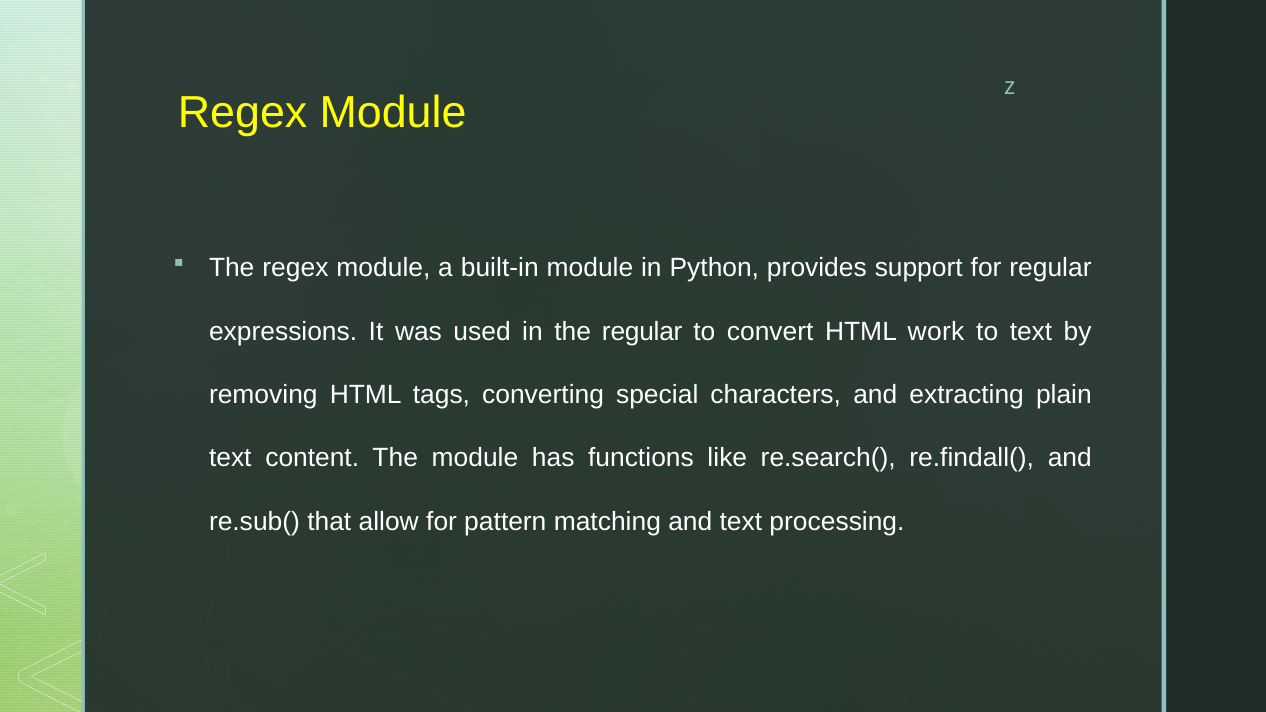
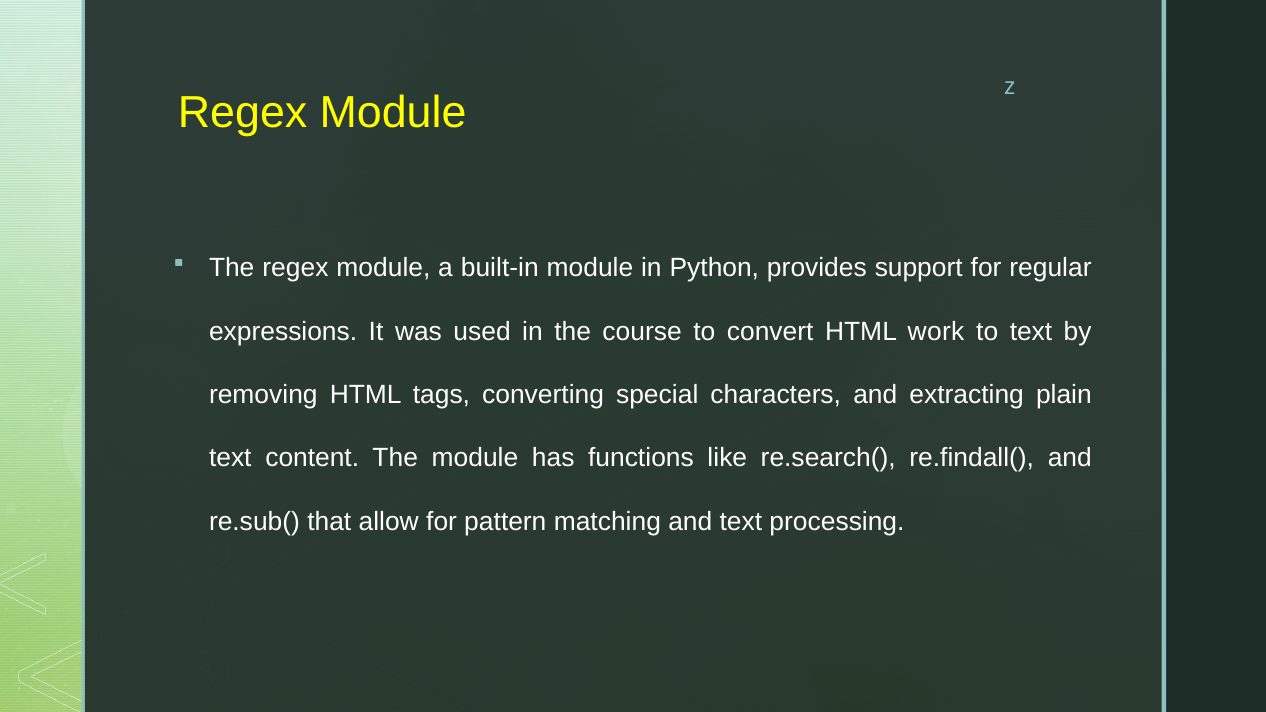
the regular: regular -> course
